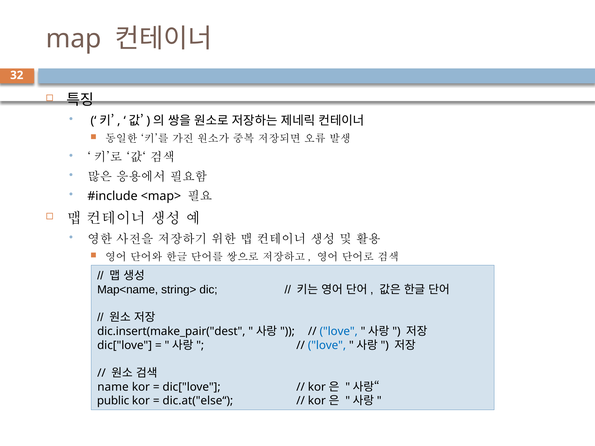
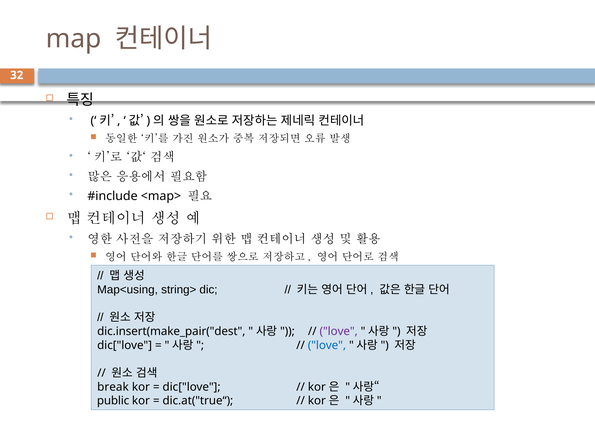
Map<name: Map<name -> Map<using
love at (339, 332) colour: blue -> purple
name: name -> break
dic.at("else“: dic.at("else“ -> dic.at("true“
